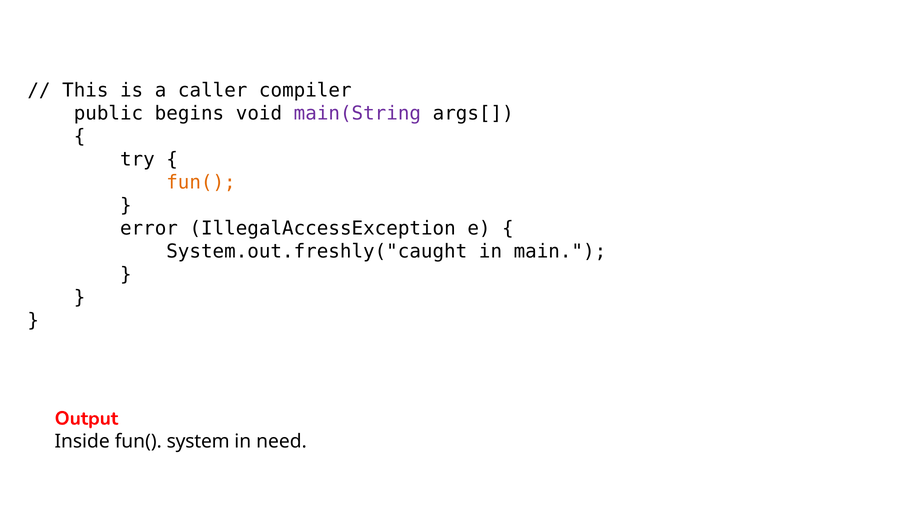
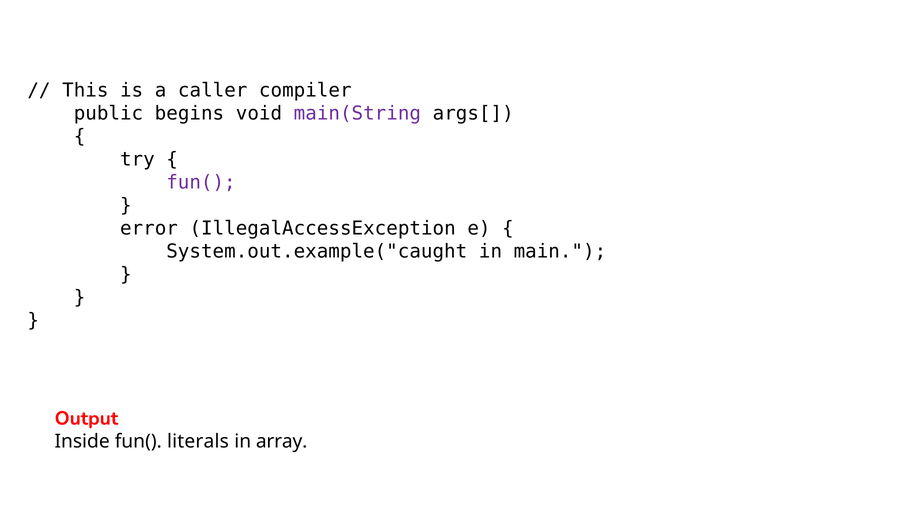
fun( at (201, 182) colour: orange -> purple
System.out.freshly("caught: System.out.freshly("caught -> System.out.example("caught
system: system -> literals
need: need -> array
